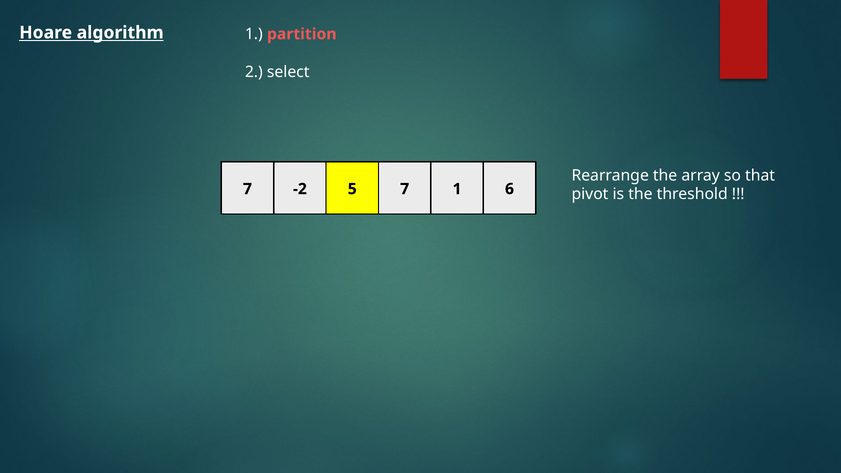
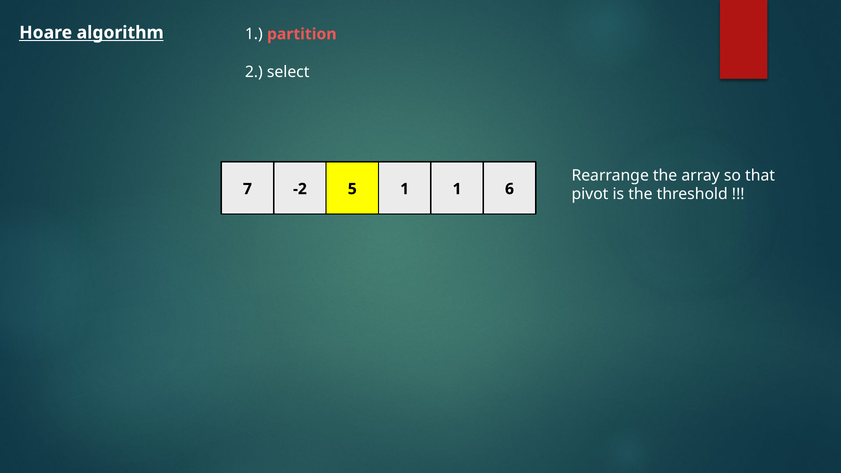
5 7: 7 -> 1
